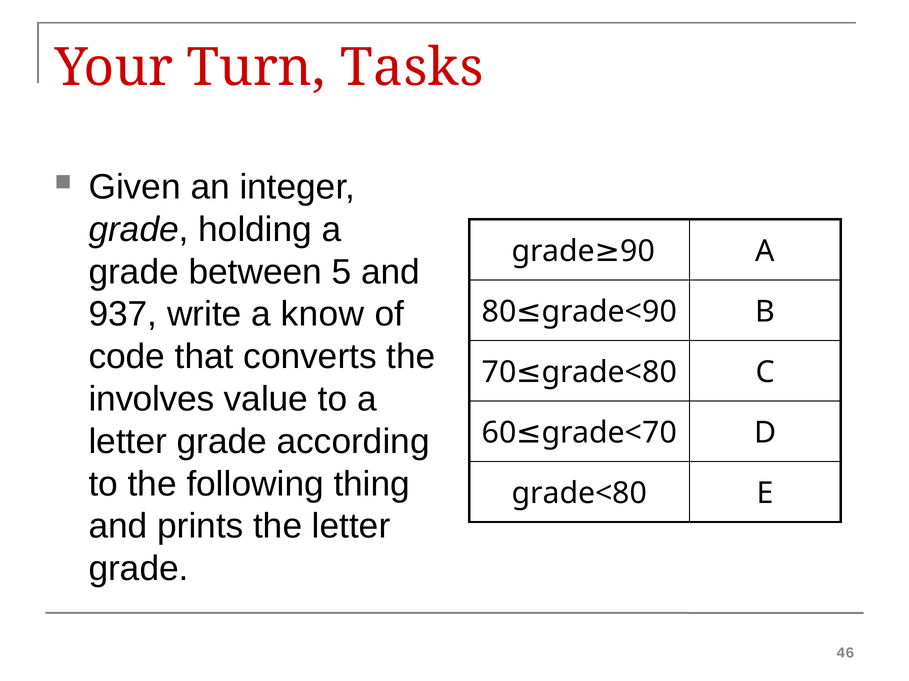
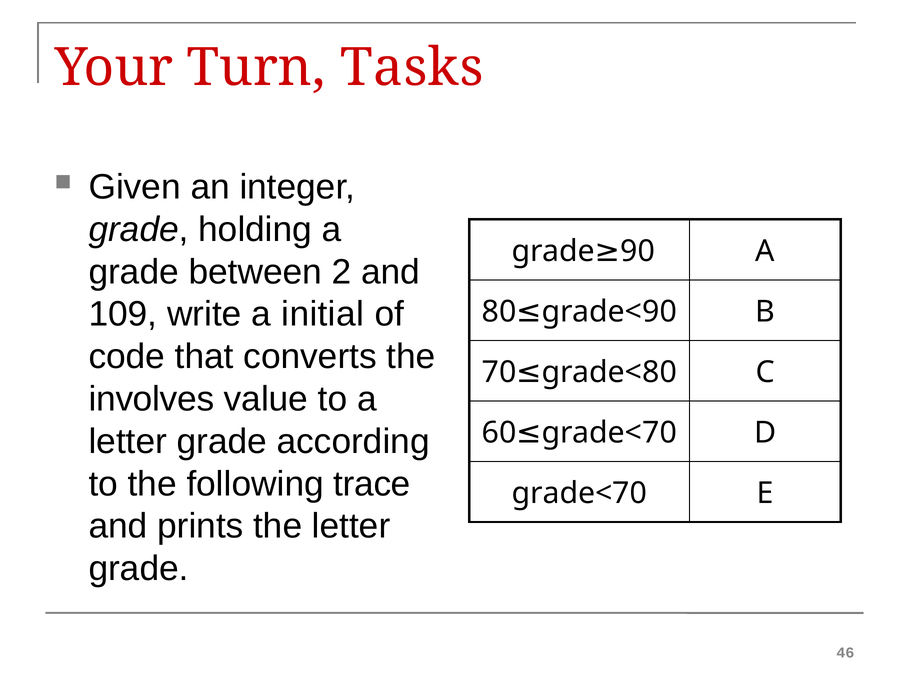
5: 5 -> 2
937: 937 -> 109
know: know -> initial
thing: thing -> trace
grade<80 at (579, 494): grade<80 -> grade<70
